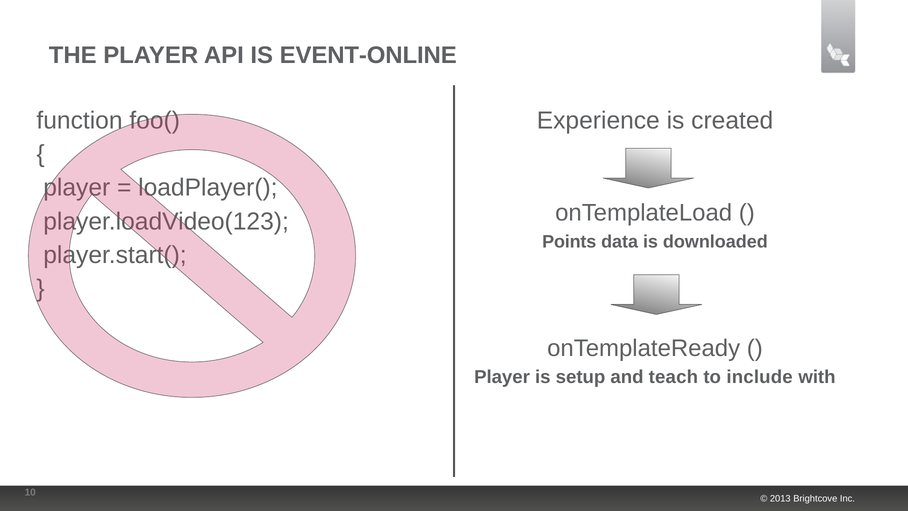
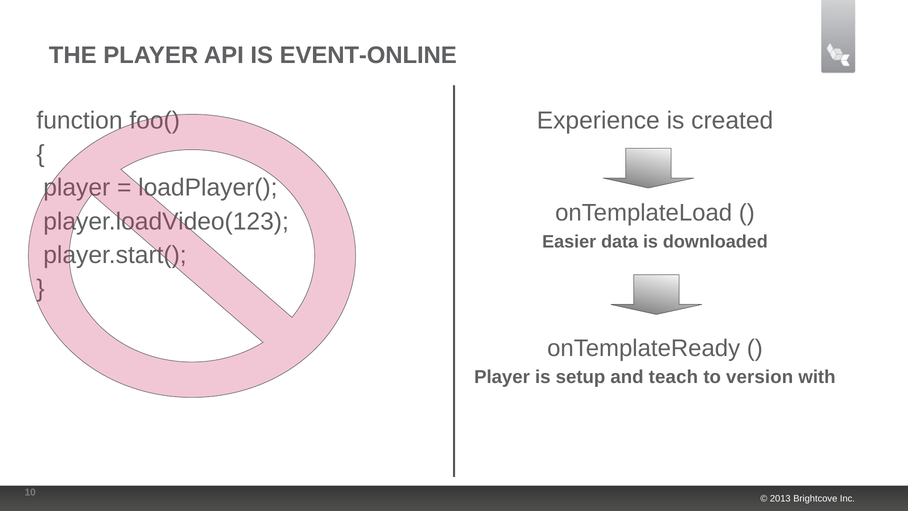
Points: Points -> Easier
include: include -> version
